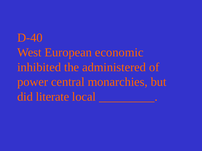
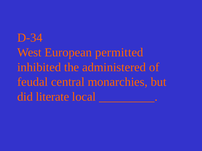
D-40: D-40 -> D-34
economic: economic -> permitted
power: power -> feudal
